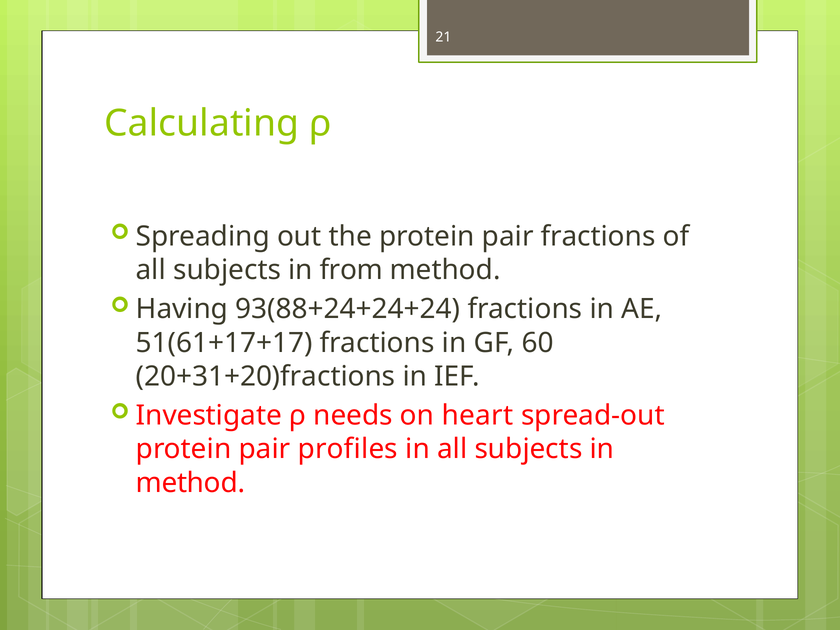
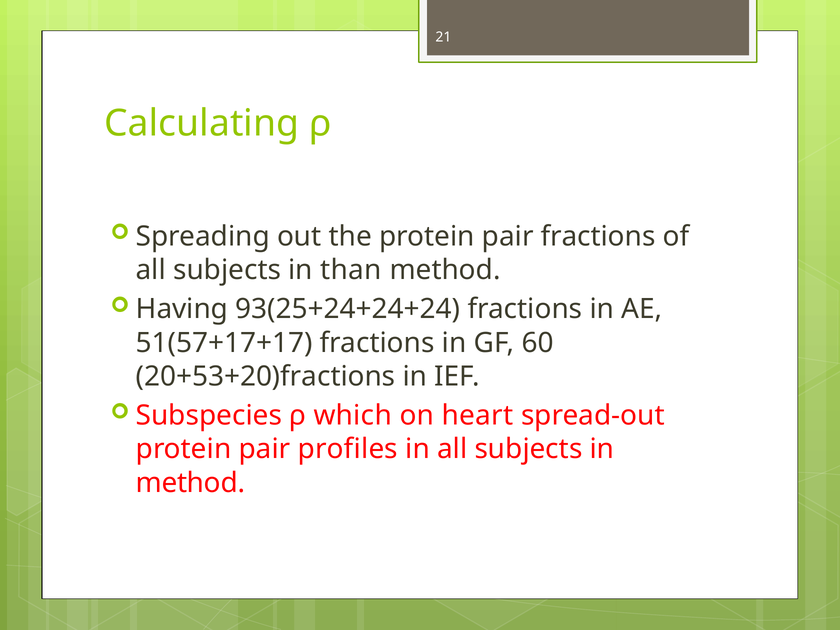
from: from -> than
93(88+24+24+24: 93(88+24+24+24 -> 93(25+24+24+24
51(61+17+17: 51(61+17+17 -> 51(57+17+17
20+31+20)fractions: 20+31+20)fractions -> 20+53+20)fractions
Investigate: Investigate -> Subspecies
needs: needs -> which
